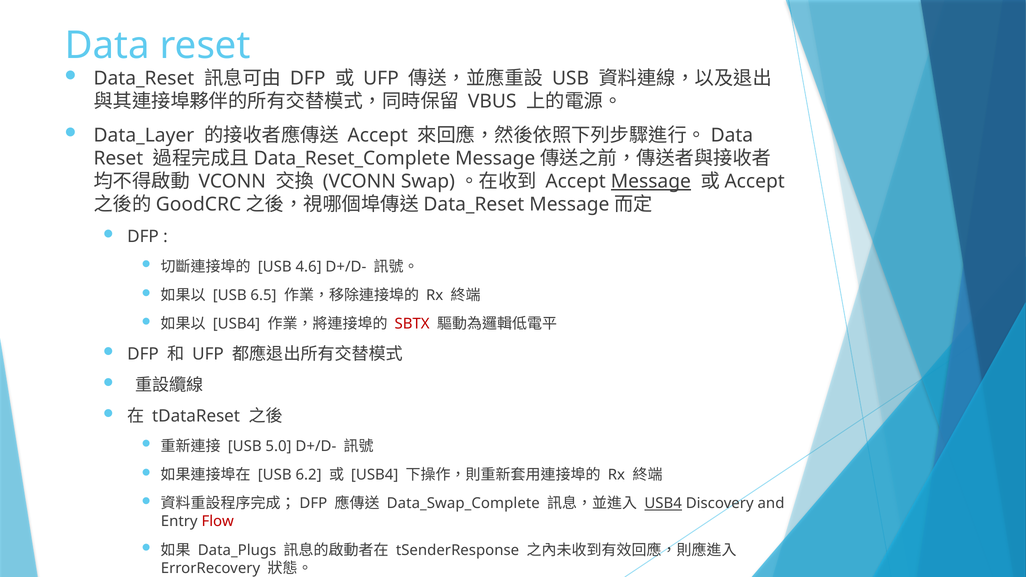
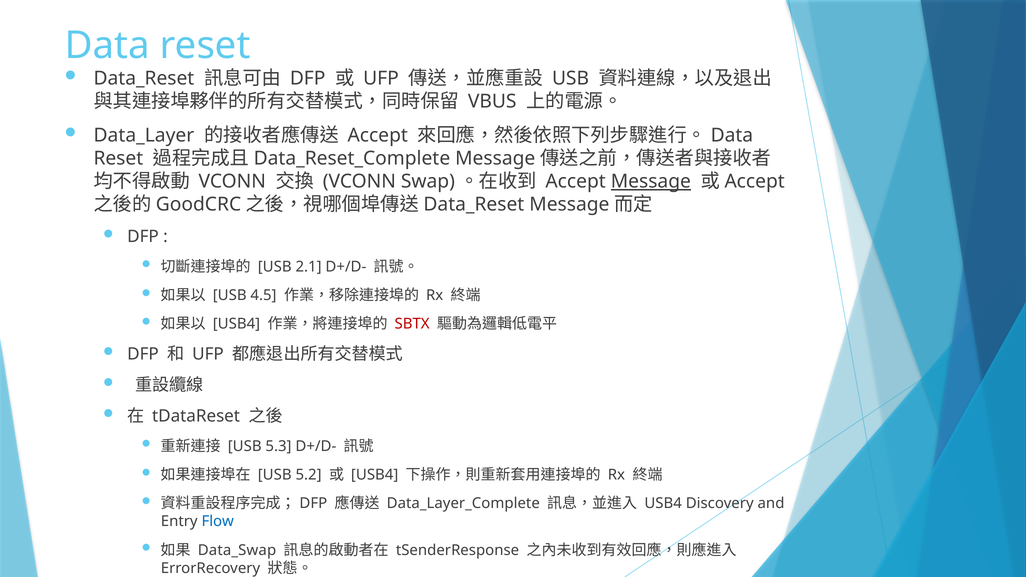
4.6: 4.6 -> 2.1
6.5: 6.5 -> 4.5
5.0: 5.0 -> 5.3
6.2: 6.2 -> 5.2
Data_Swap_Complete: Data_Swap_Complete -> Data_Layer_Complete
USB4 at (663, 504) underline: present -> none
Flow colour: red -> blue
Data_Plugs: Data_Plugs -> Data_Swap
